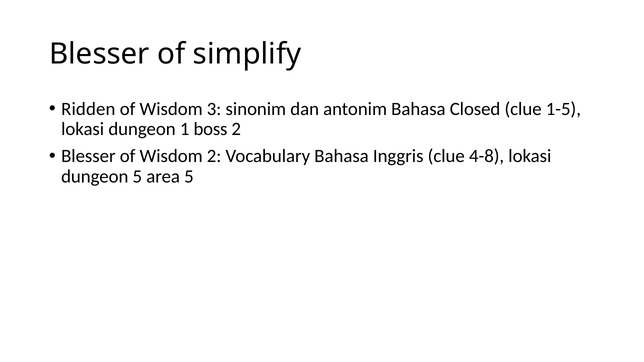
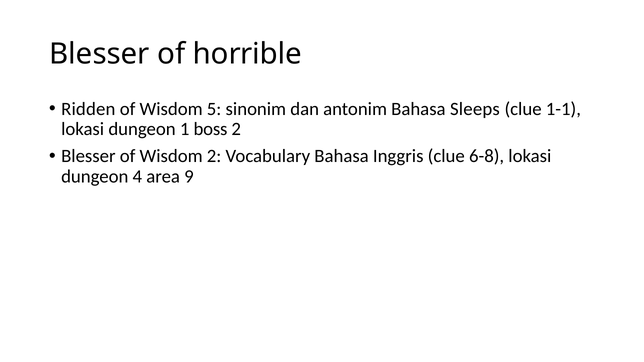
simplify: simplify -> horrible
3: 3 -> 5
Closed: Closed -> Sleeps
1-5: 1-5 -> 1-1
4-8: 4-8 -> 6-8
dungeon 5: 5 -> 4
area 5: 5 -> 9
